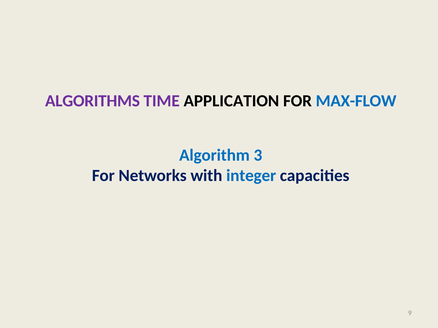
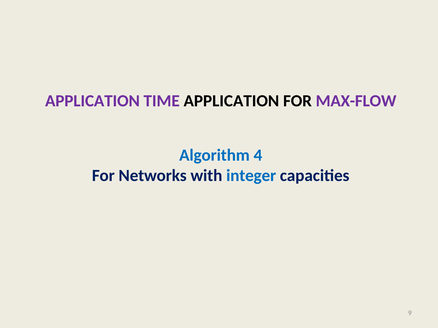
ALGORITHMS at (93, 101): ALGORITHMS -> APPLICATION
MAX-FLOW colour: blue -> purple
3: 3 -> 4
